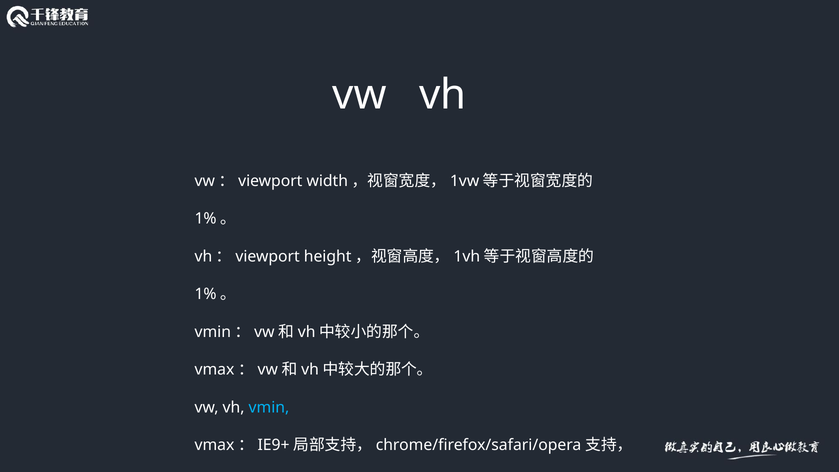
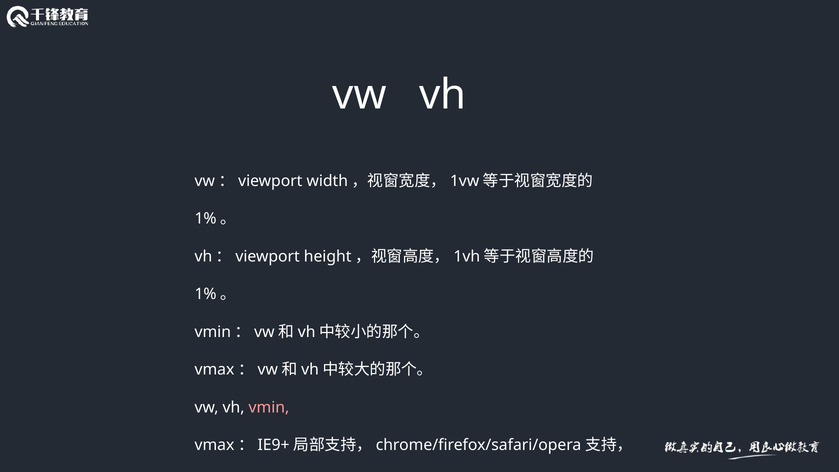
vmin colour: light blue -> pink
